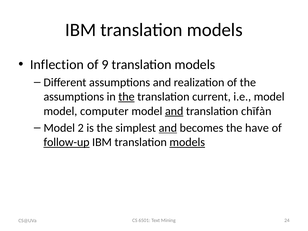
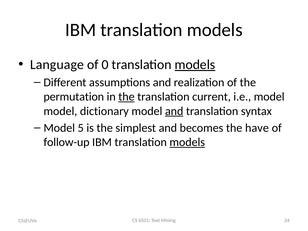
Inflection: Inflection -> Language
9: 9 -> 0
models at (195, 65) underline: none -> present
assumptions at (74, 97): assumptions -> permutation
computer: computer -> dictionary
chīfàn: chīfàn -> syntax
2: 2 -> 5
and at (168, 128) underline: present -> none
follow-up underline: present -> none
